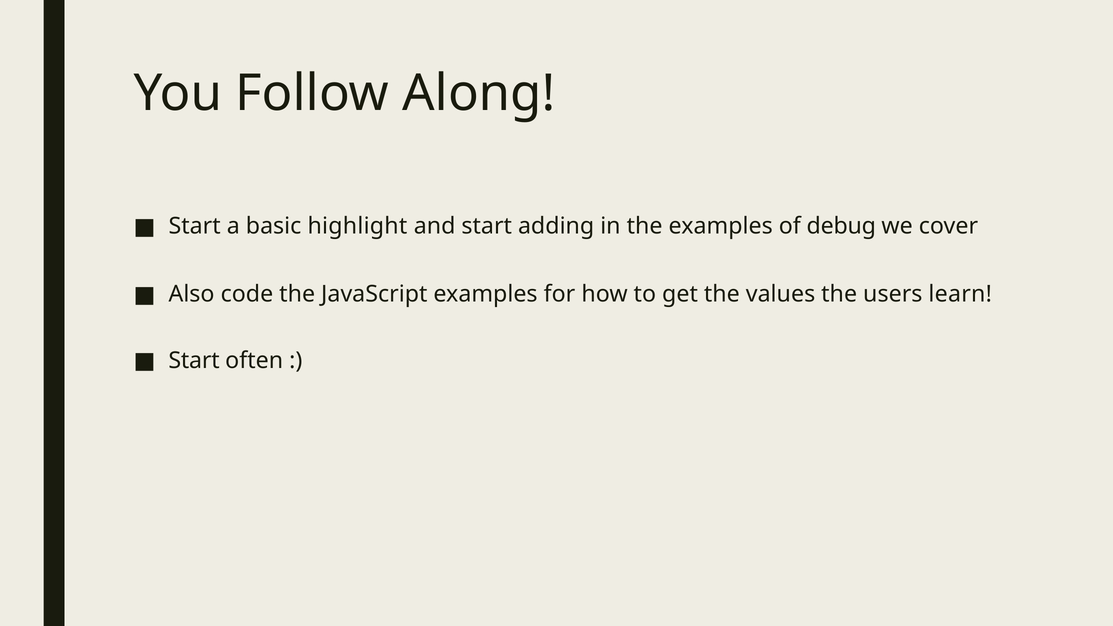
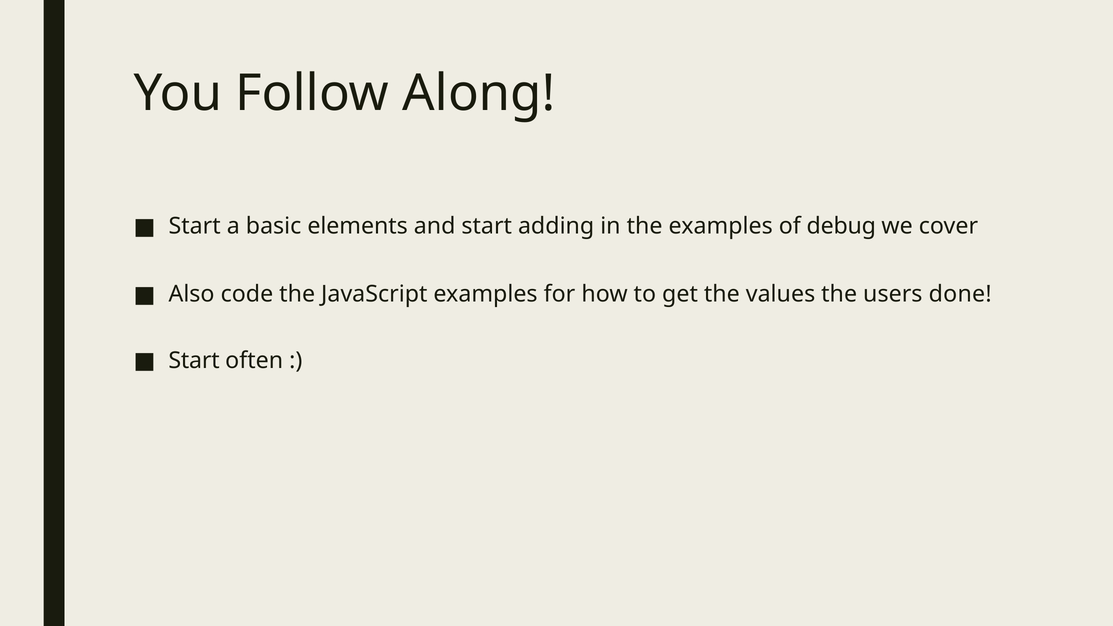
highlight: highlight -> elements
learn: learn -> done
